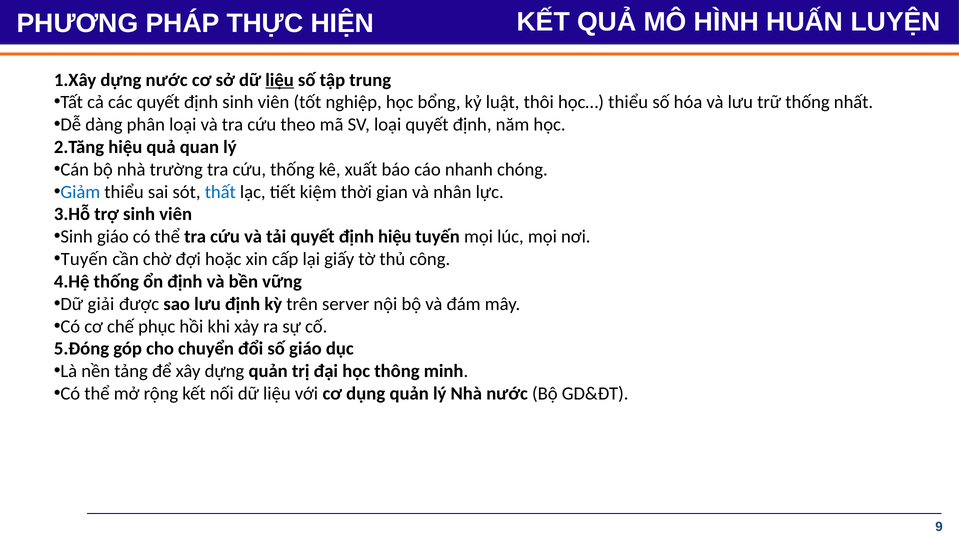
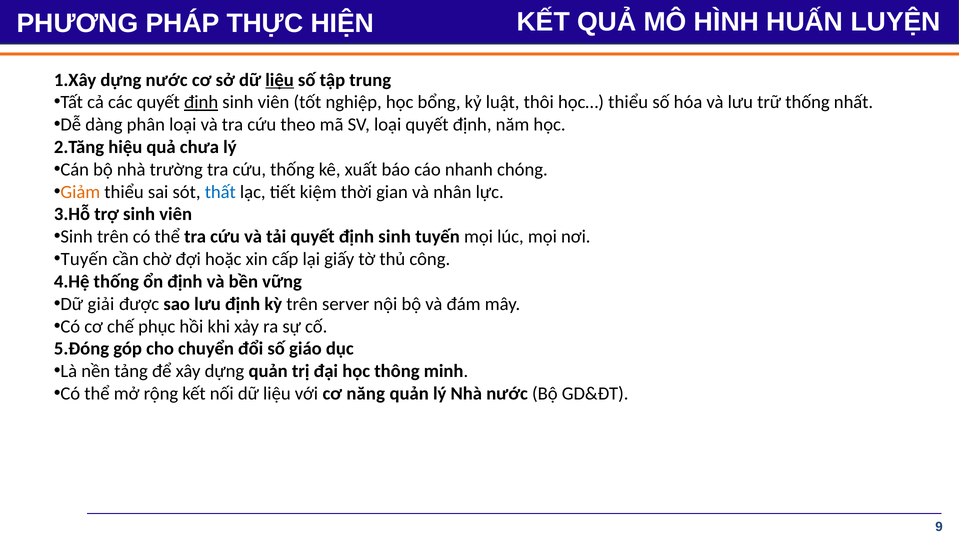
định at (201, 102) underline: none -> present
quan: quan -> chưa
Giảm colour: blue -> orange
Sinh giáo: giáo -> trên
tải quyết định hiệu: hiệu -> sinh
dụng: dụng -> năng
